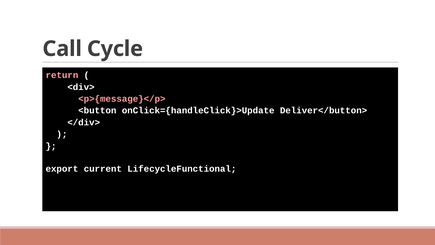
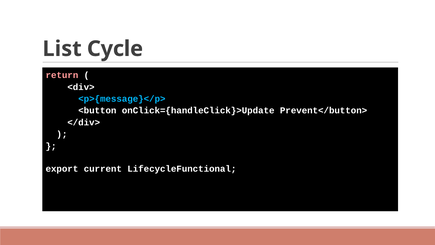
Call: Call -> List
<p>{message}</p> colour: pink -> light blue
Deliver</button>: Deliver</button> -> Prevent</button>
